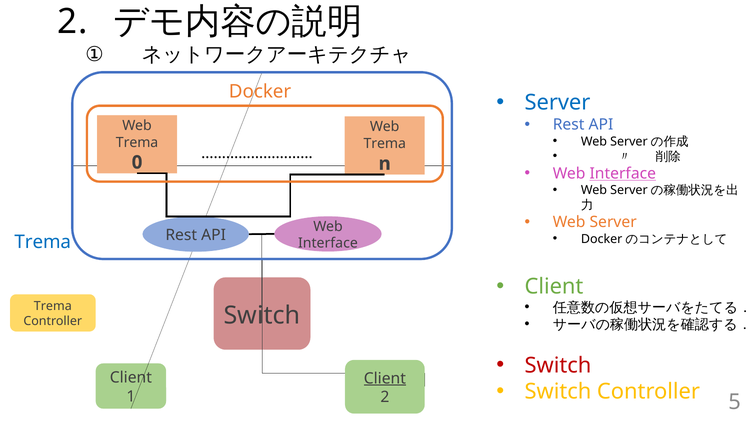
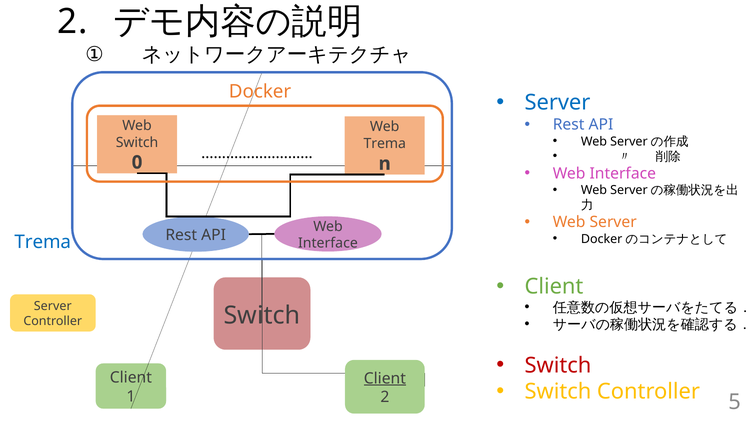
Trema at (137, 143): Trema -> Switch
Interface at (623, 174) underline: present -> none
Trema at (53, 307): Trema -> Server
